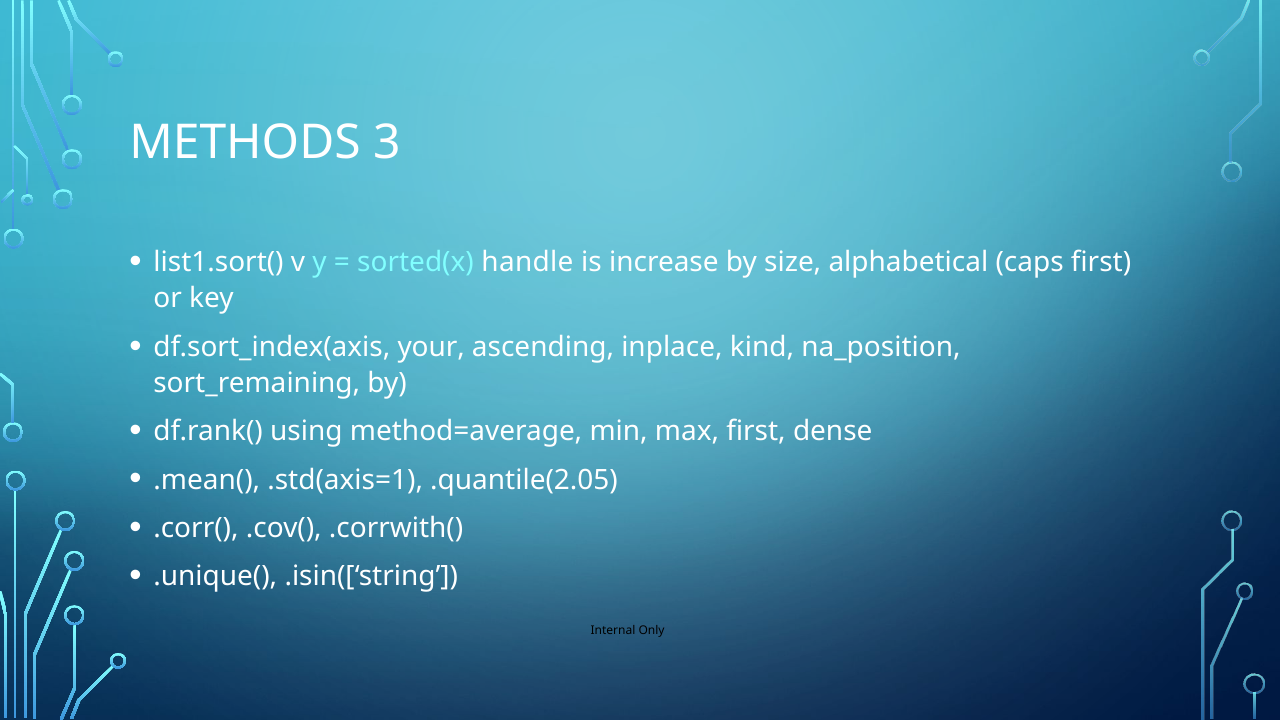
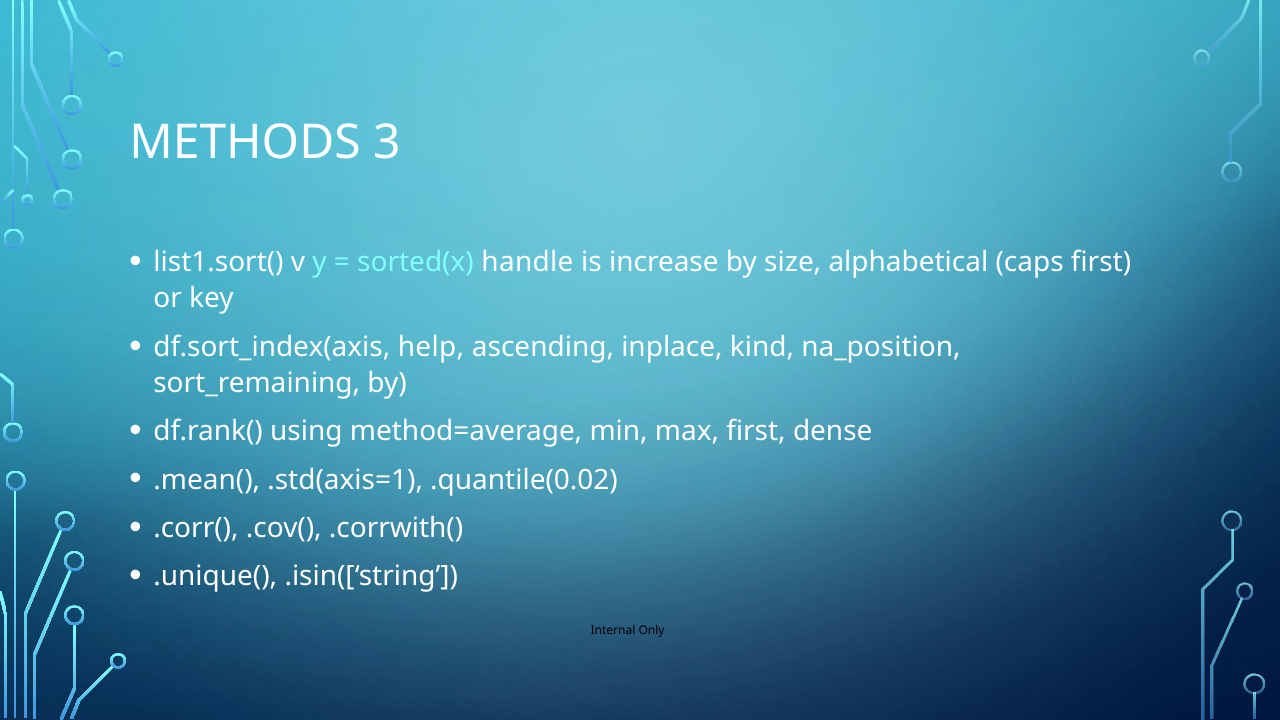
your: your -> help
.quantile(2.05: .quantile(2.05 -> .quantile(0.02
